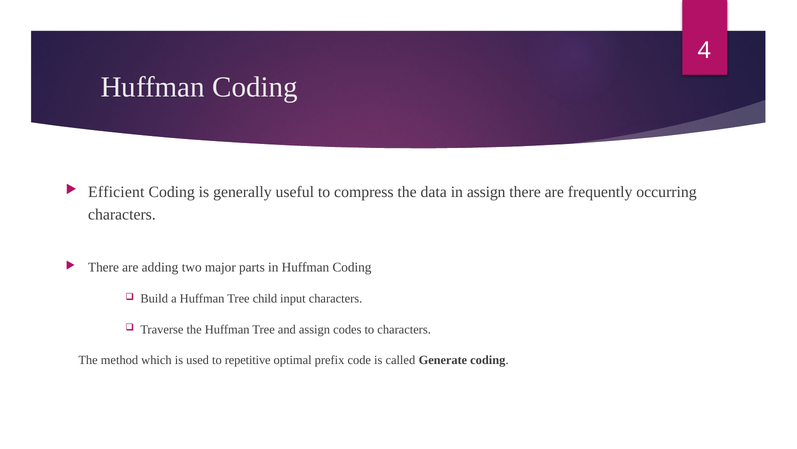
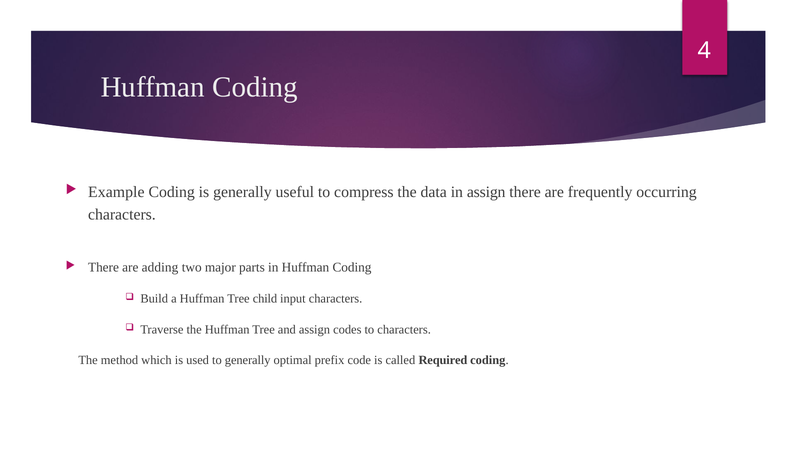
Efficient: Efficient -> Example
to repetitive: repetitive -> generally
Generate: Generate -> Required
